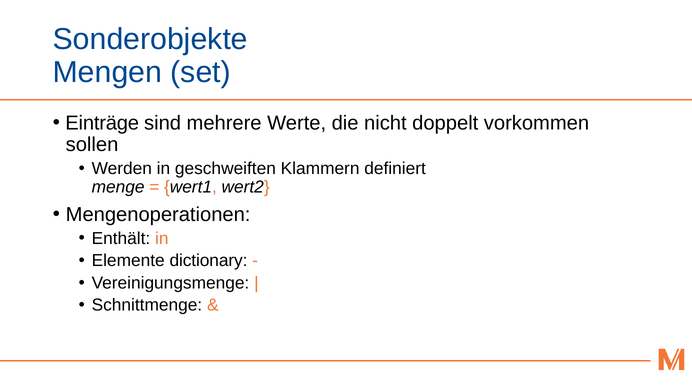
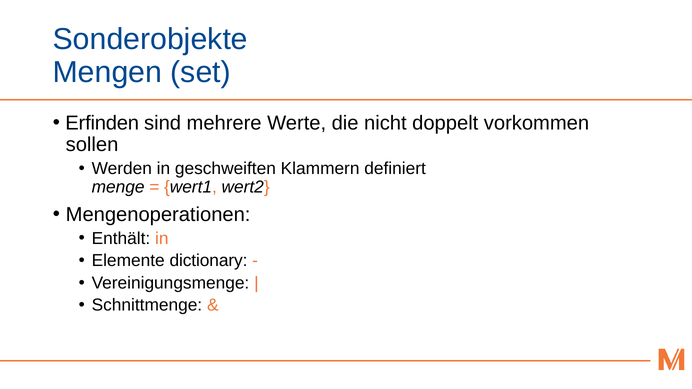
Einträge: Einträge -> Erfinden
